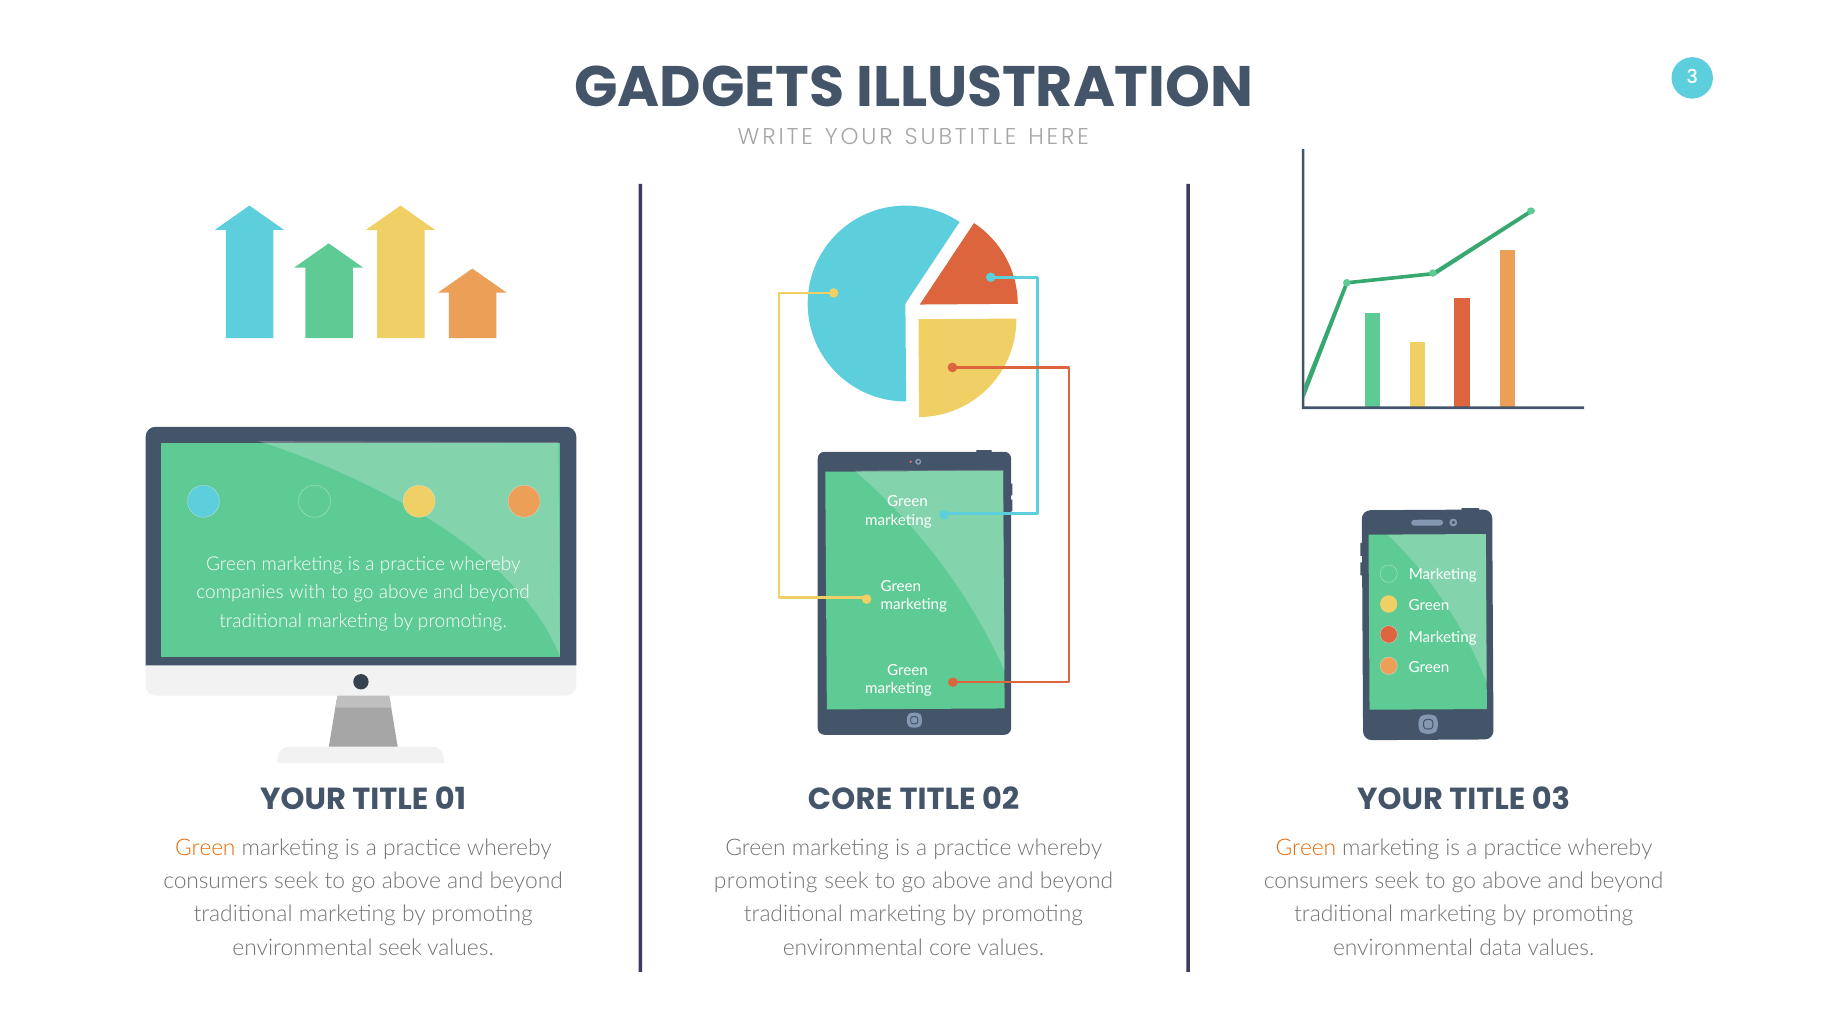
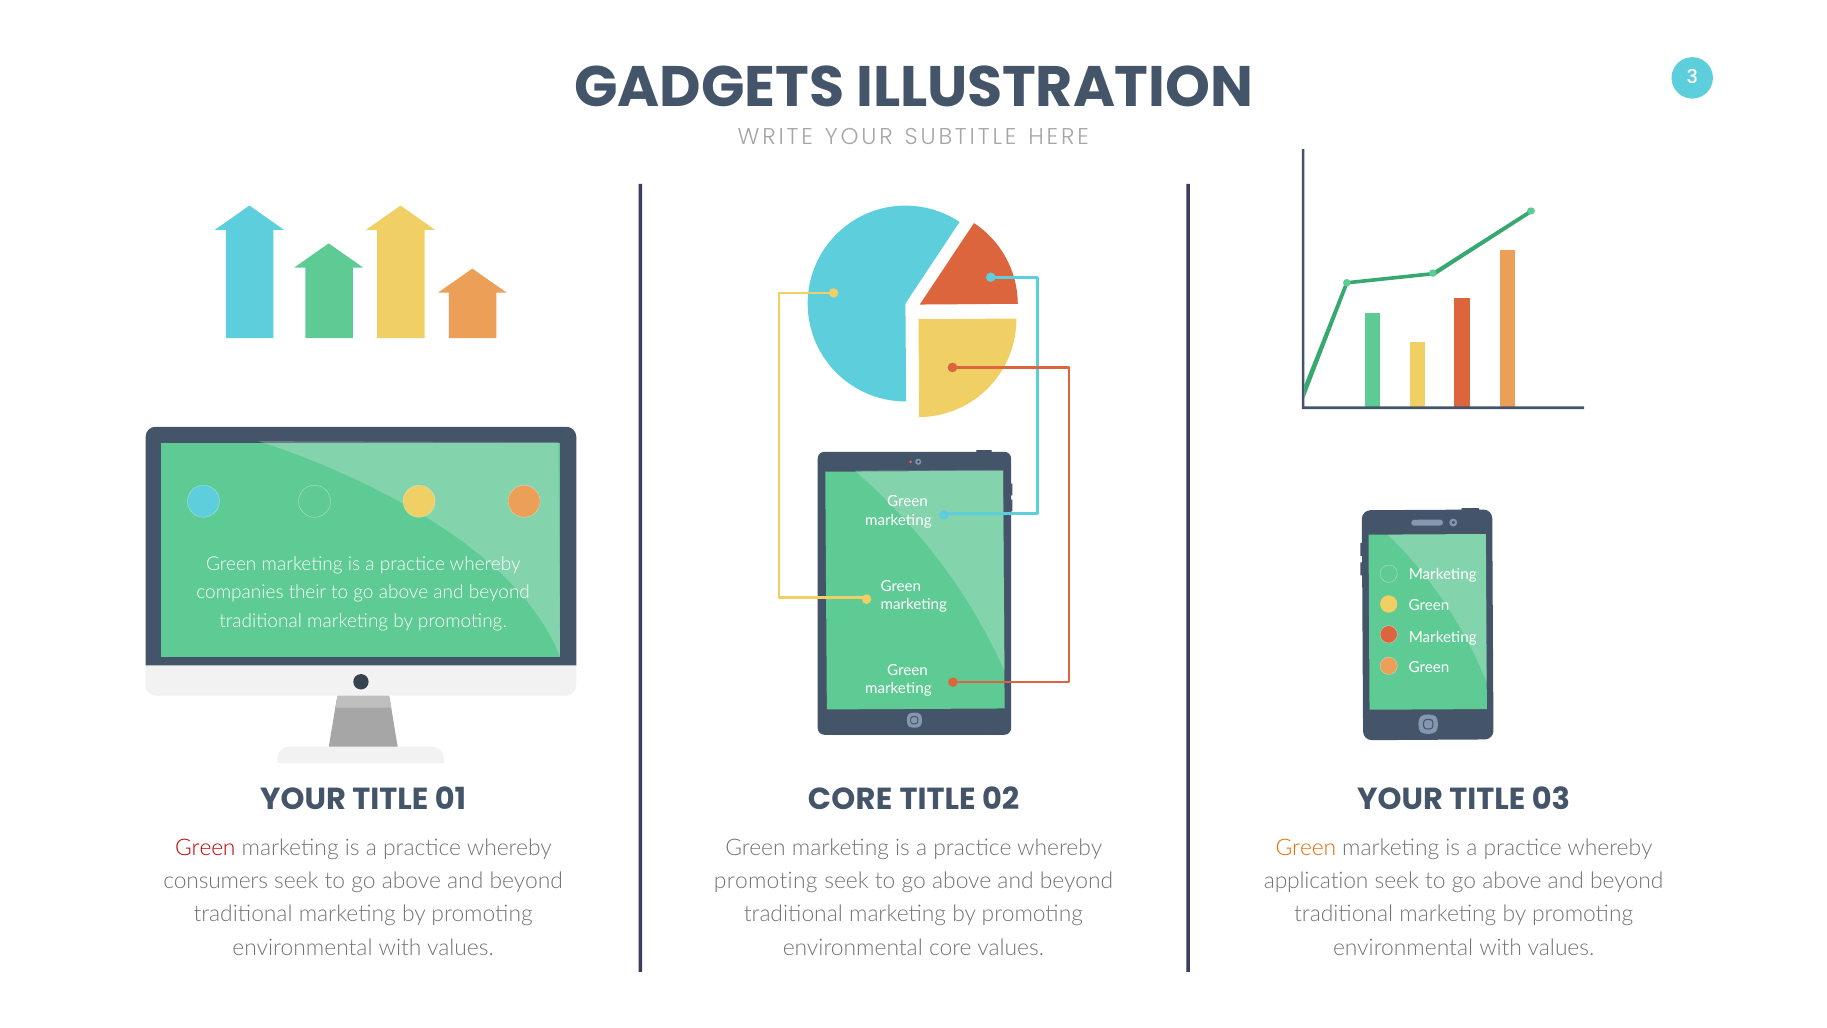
with: with -> their
Green at (205, 847) colour: orange -> red
consumers at (1316, 881): consumers -> application
seek at (400, 947): seek -> with
data at (1501, 947): data -> with
